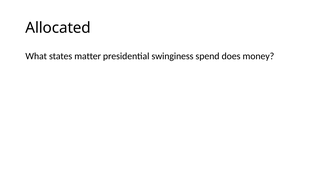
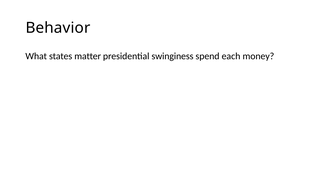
Allocated: Allocated -> Behavior
does: does -> each
